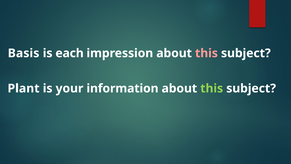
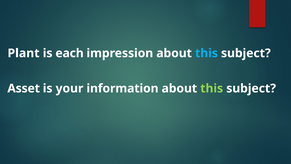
Basis: Basis -> Plant
this at (206, 53) colour: pink -> light blue
Plant: Plant -> Asset
